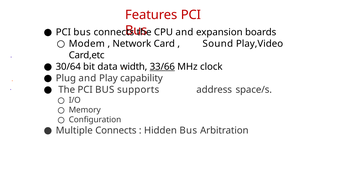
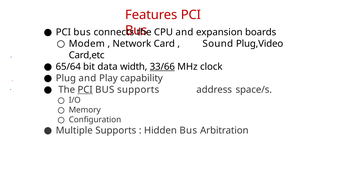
Play,Video: Play,Video -> Plug,Video
30/64: 30/64 -> 65/64
PCI at (85, 90) underline: none -> present
Multiple Connects: Connects -> Supports
